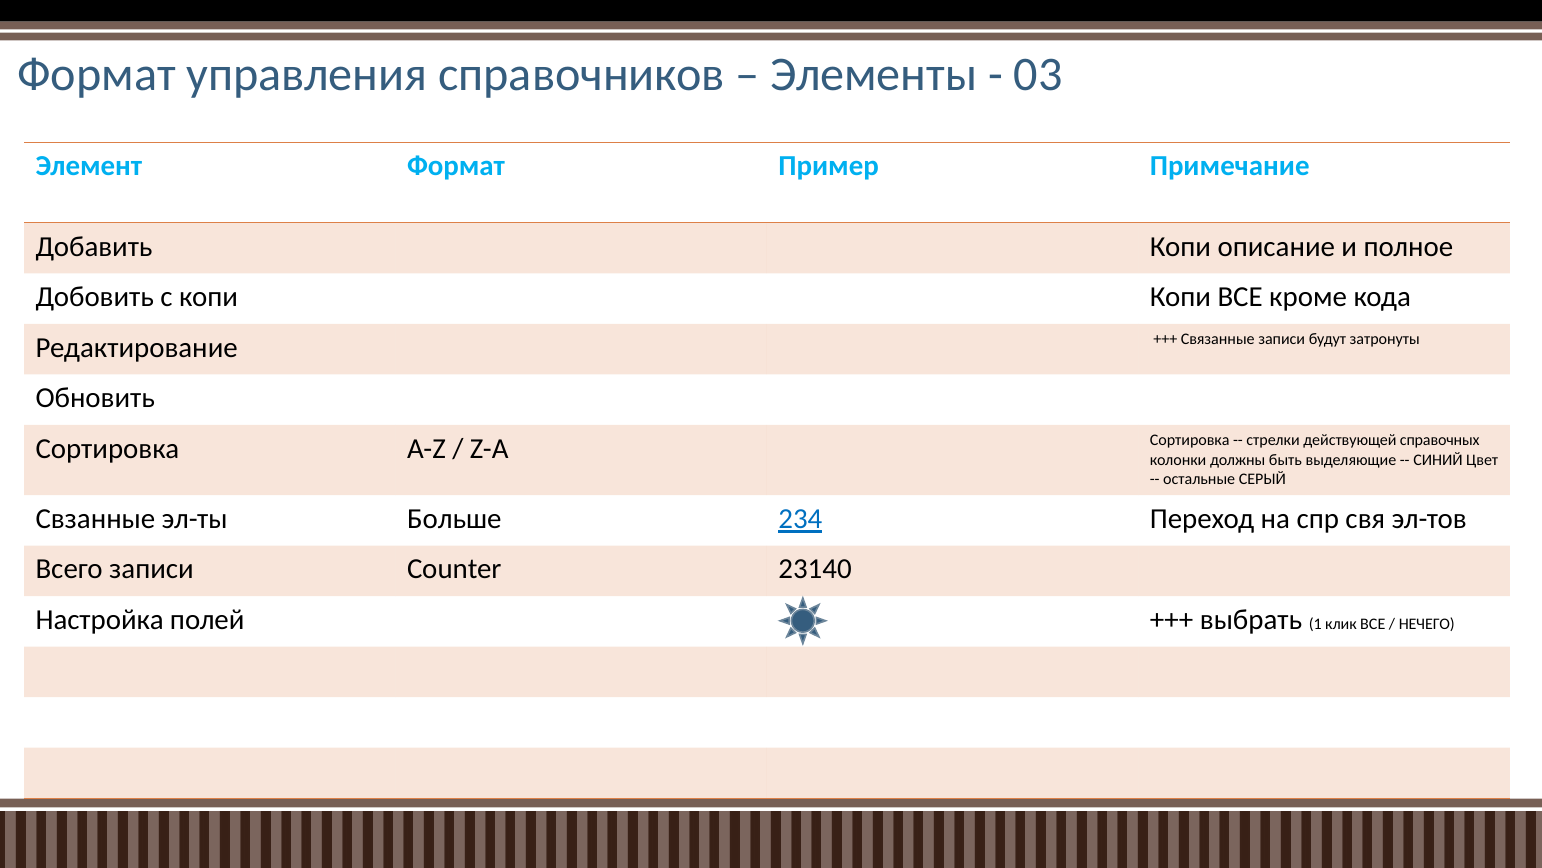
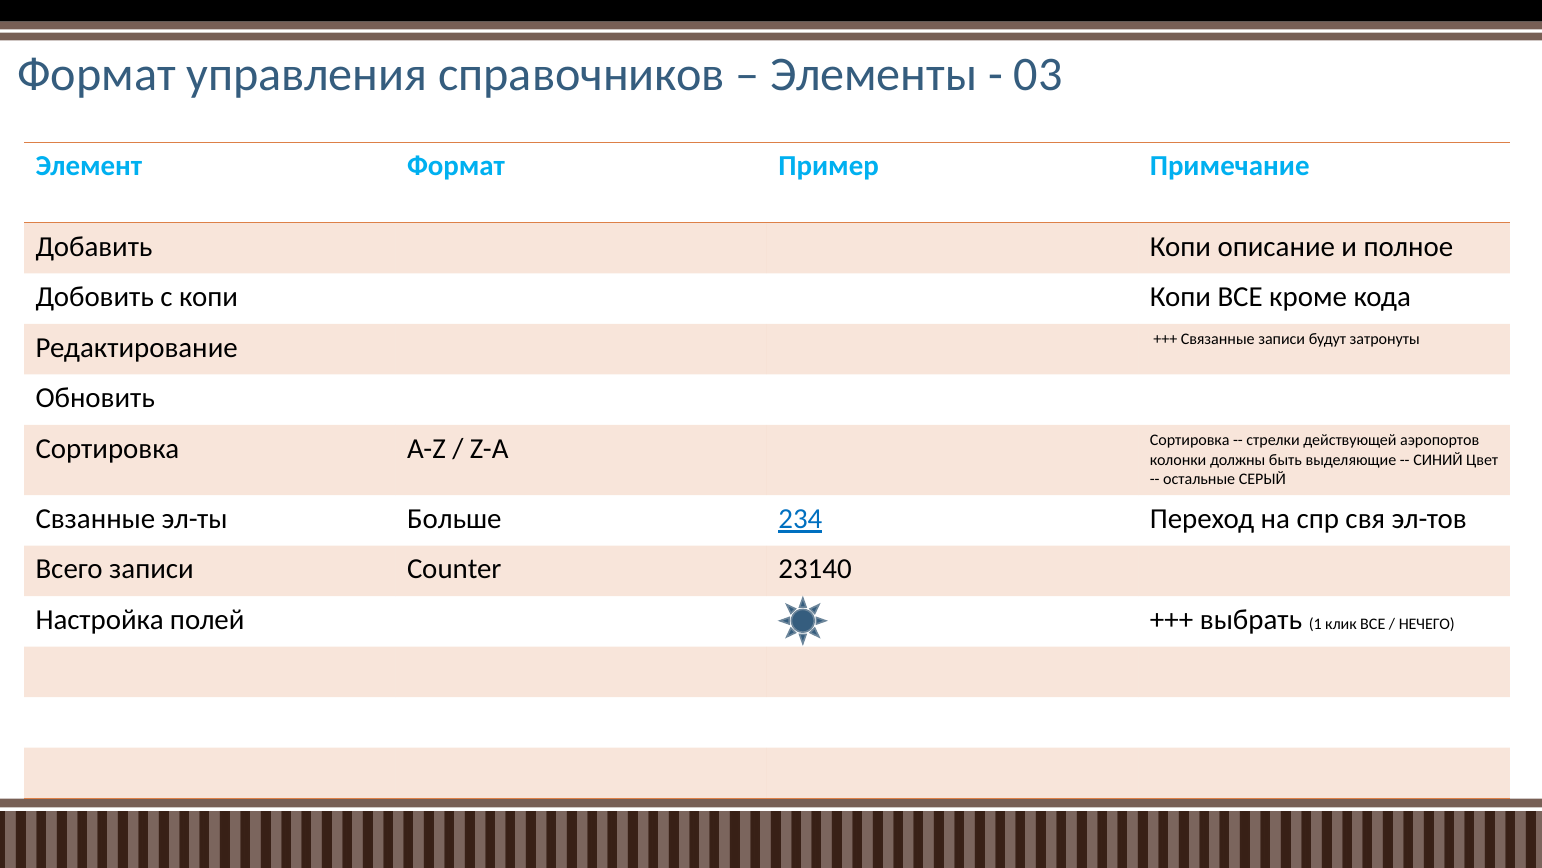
справочных: справочных -> аэропортов
